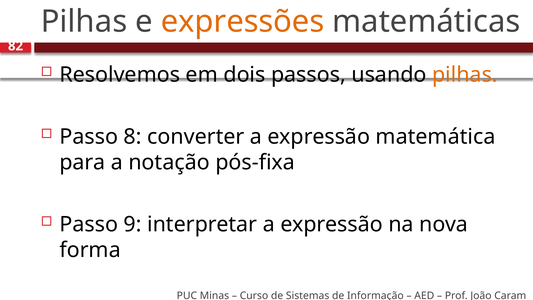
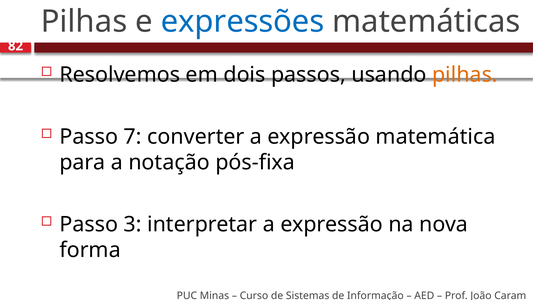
expressões colour: orange -> blue
8: 8 -> 7
9: 9 -> 3
